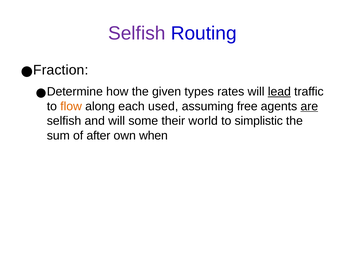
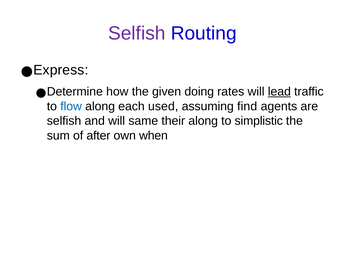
Fraction: Fraction -> Express
types: types -> doing
flow colour: orange -> blue
free: free -> find
are underline: present -> none
some: some -> same
their world: world -> along
